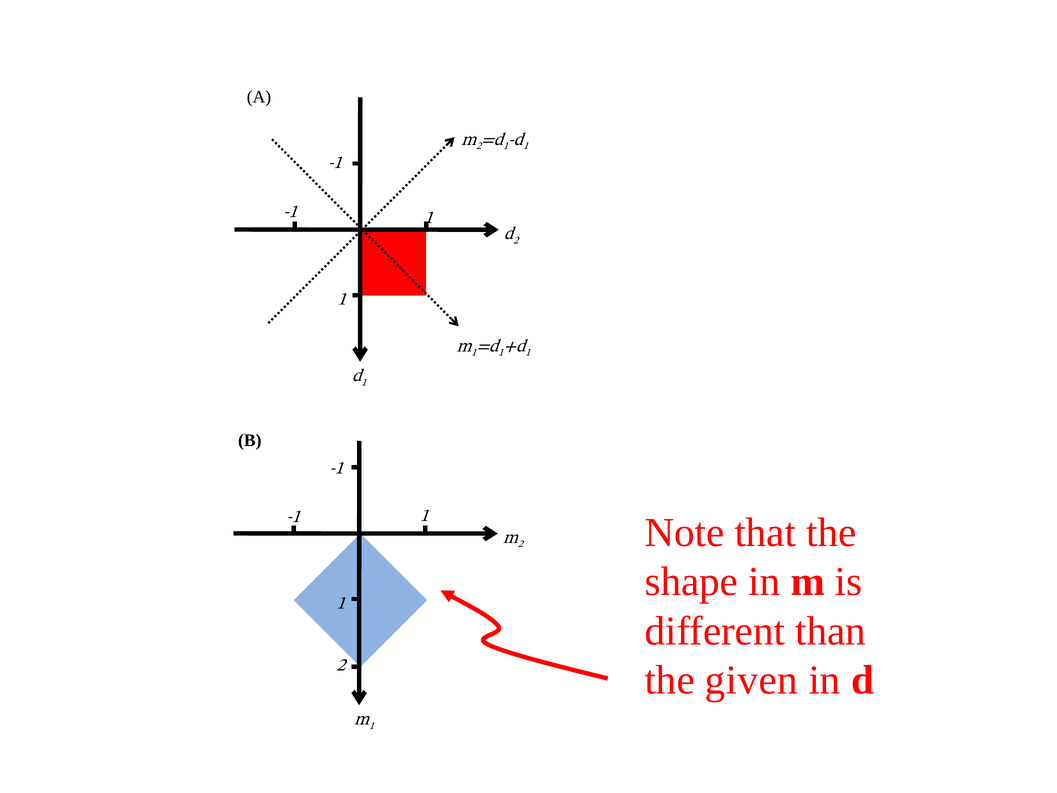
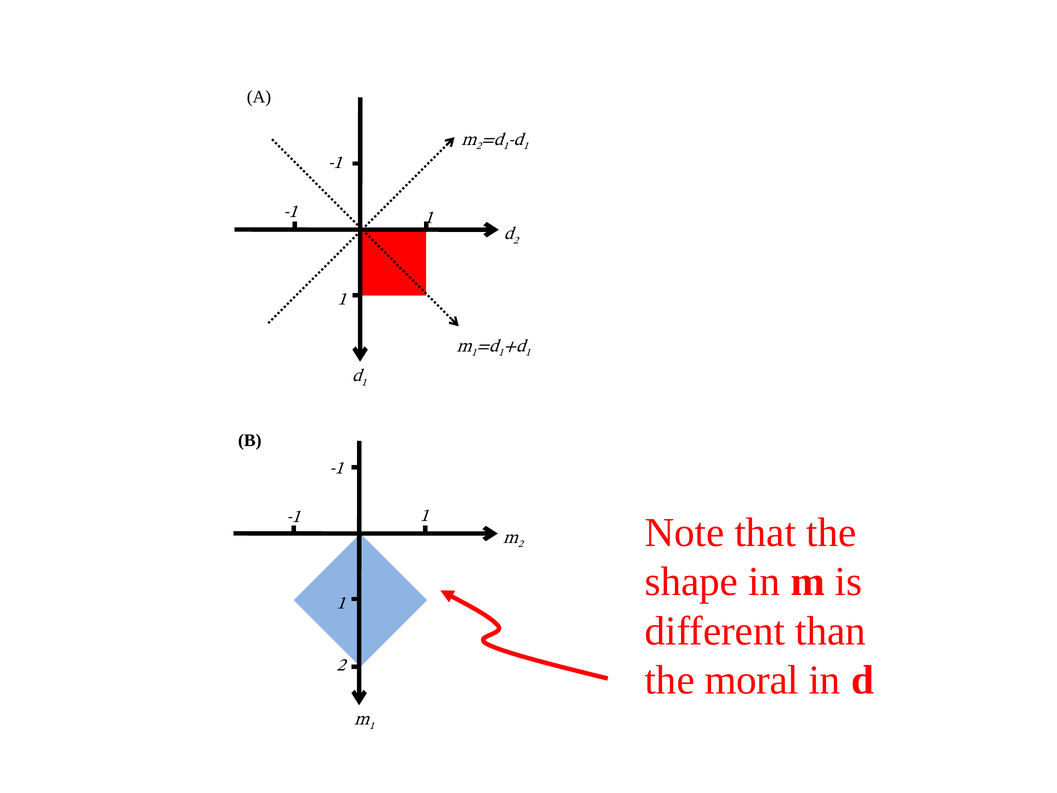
given: given -> moral
